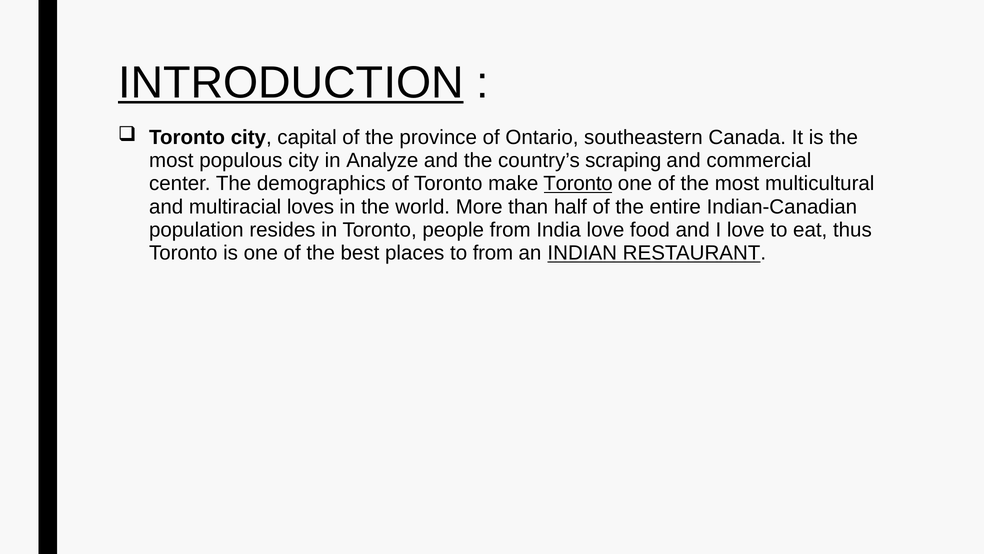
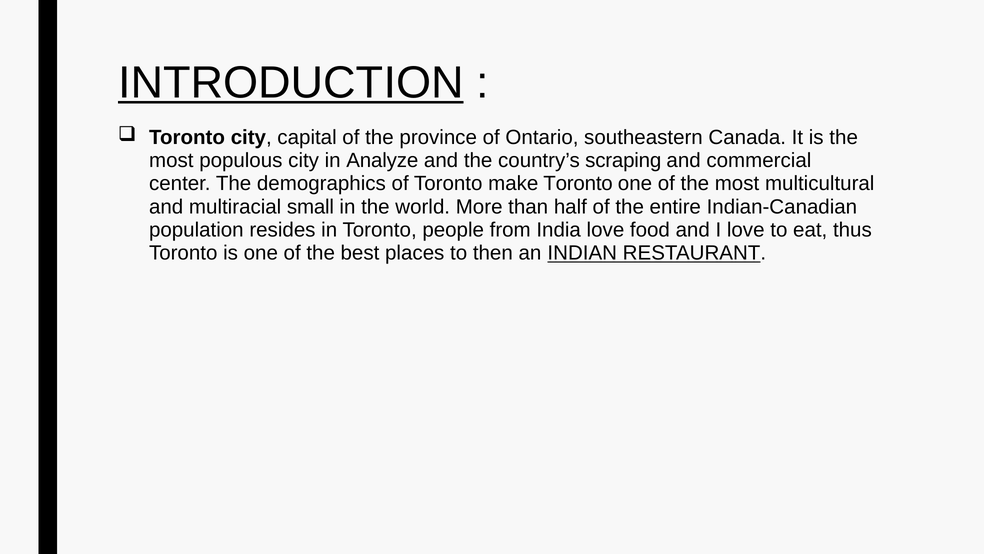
Toronto at (578, 183) underline: present -> none
loves: loves -> small
to from: from -> then
